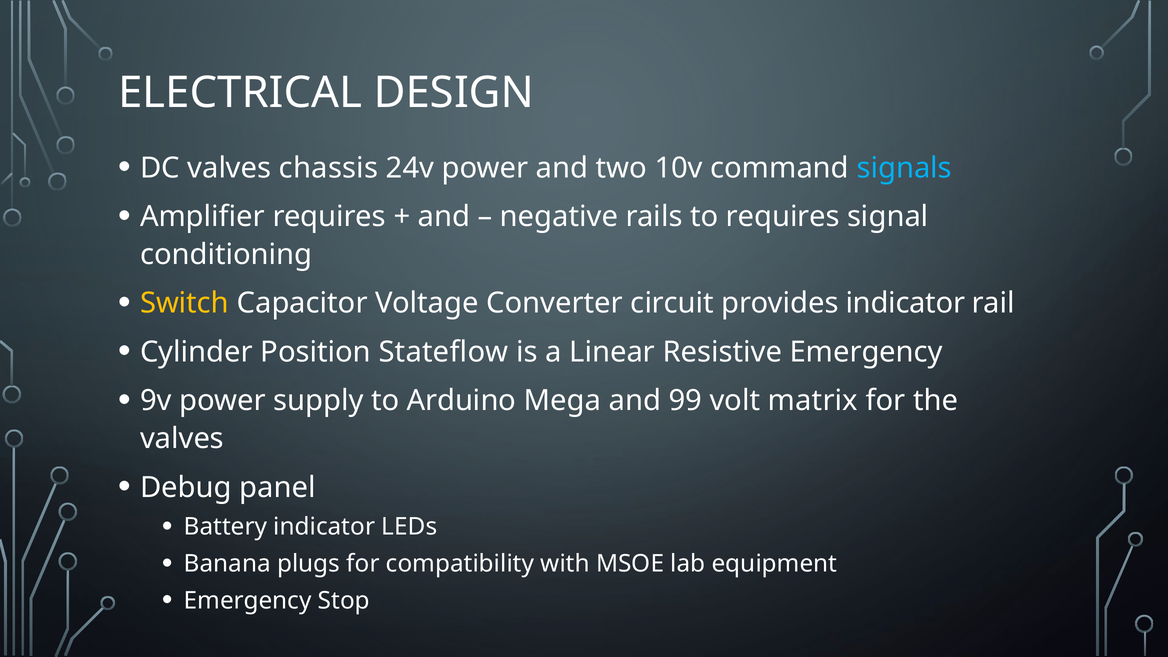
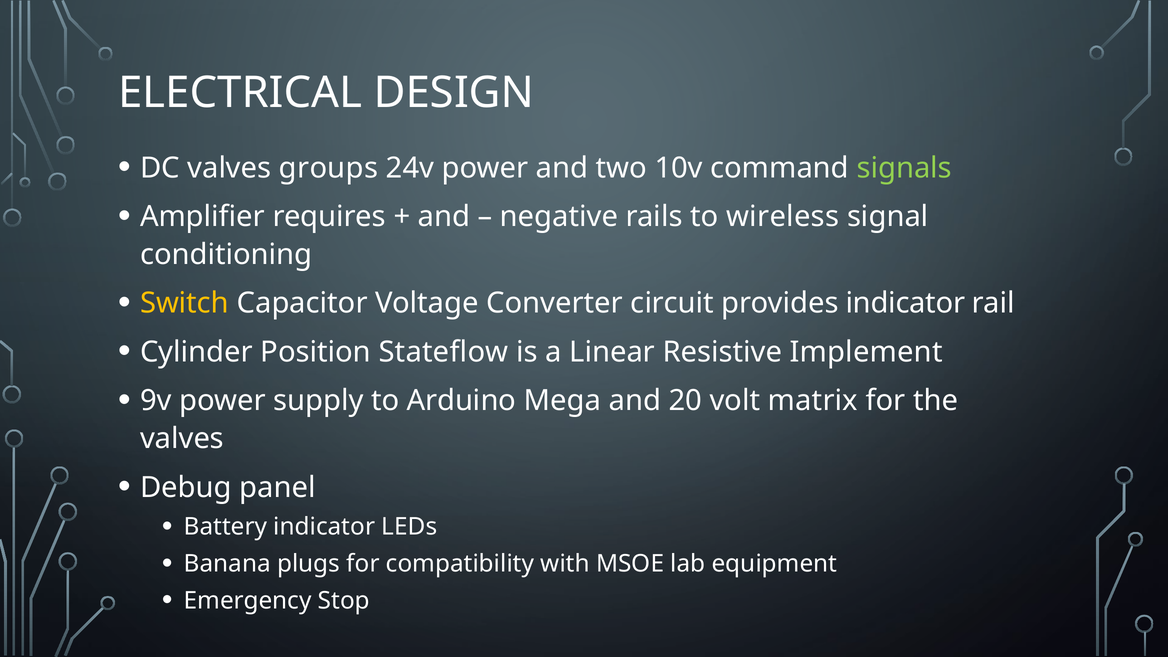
chassis: chassis -> groups
signals colour: light blue -> light green
to requires: requires -> wireless
Resistive Emergency: Emergency -> Implement
99: 99 -> 20
